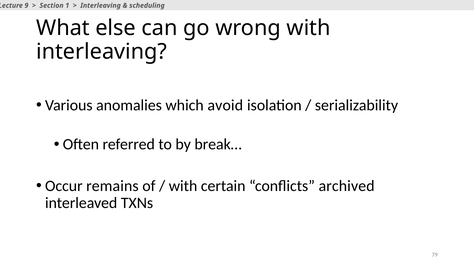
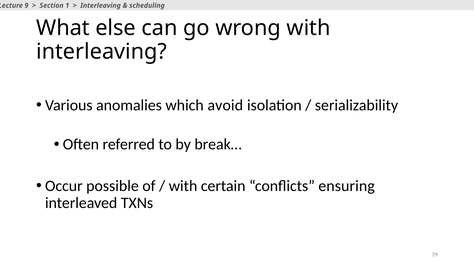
remains: remains -> possible
archived: archived -> ensuring
